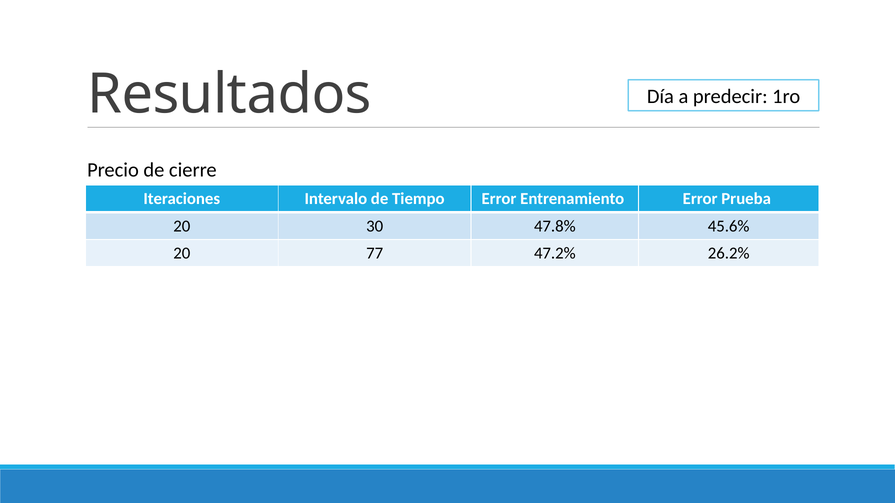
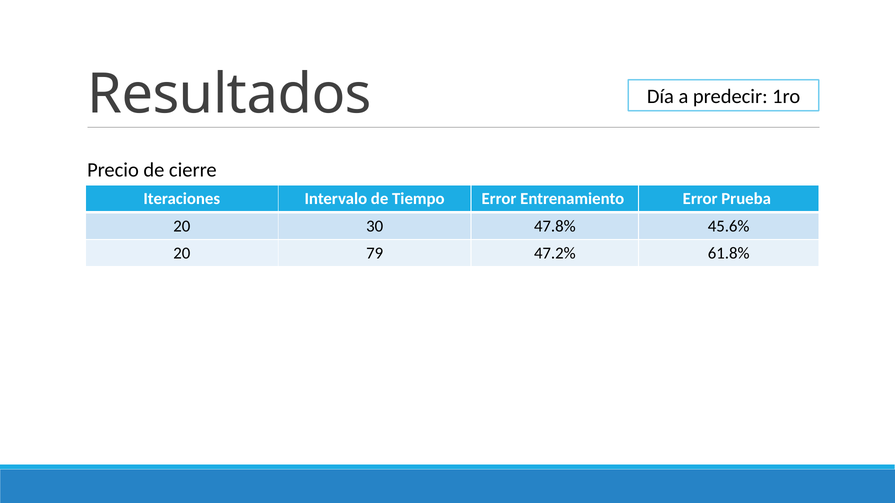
77: 77 -> 79
26.2%: 26.2% -> 61.8%
